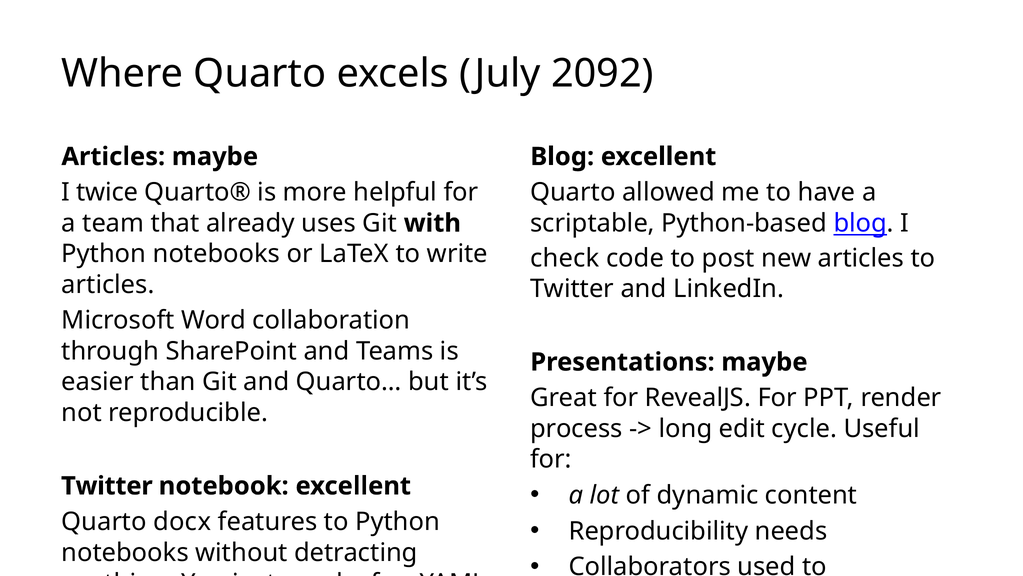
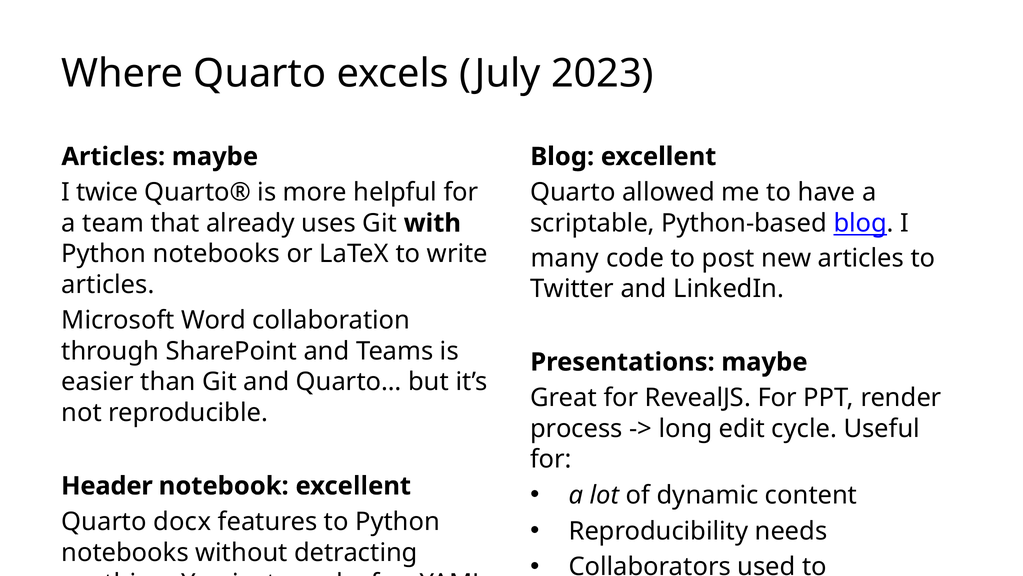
2092: 2092 -> 2023
check: check -> many
Twitter at (107, 486): Twitter -> Header
